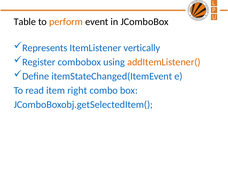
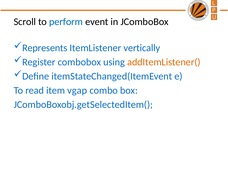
Table: Table -> Scroll
perform colour: orange -> blue
right: right -> vgap
